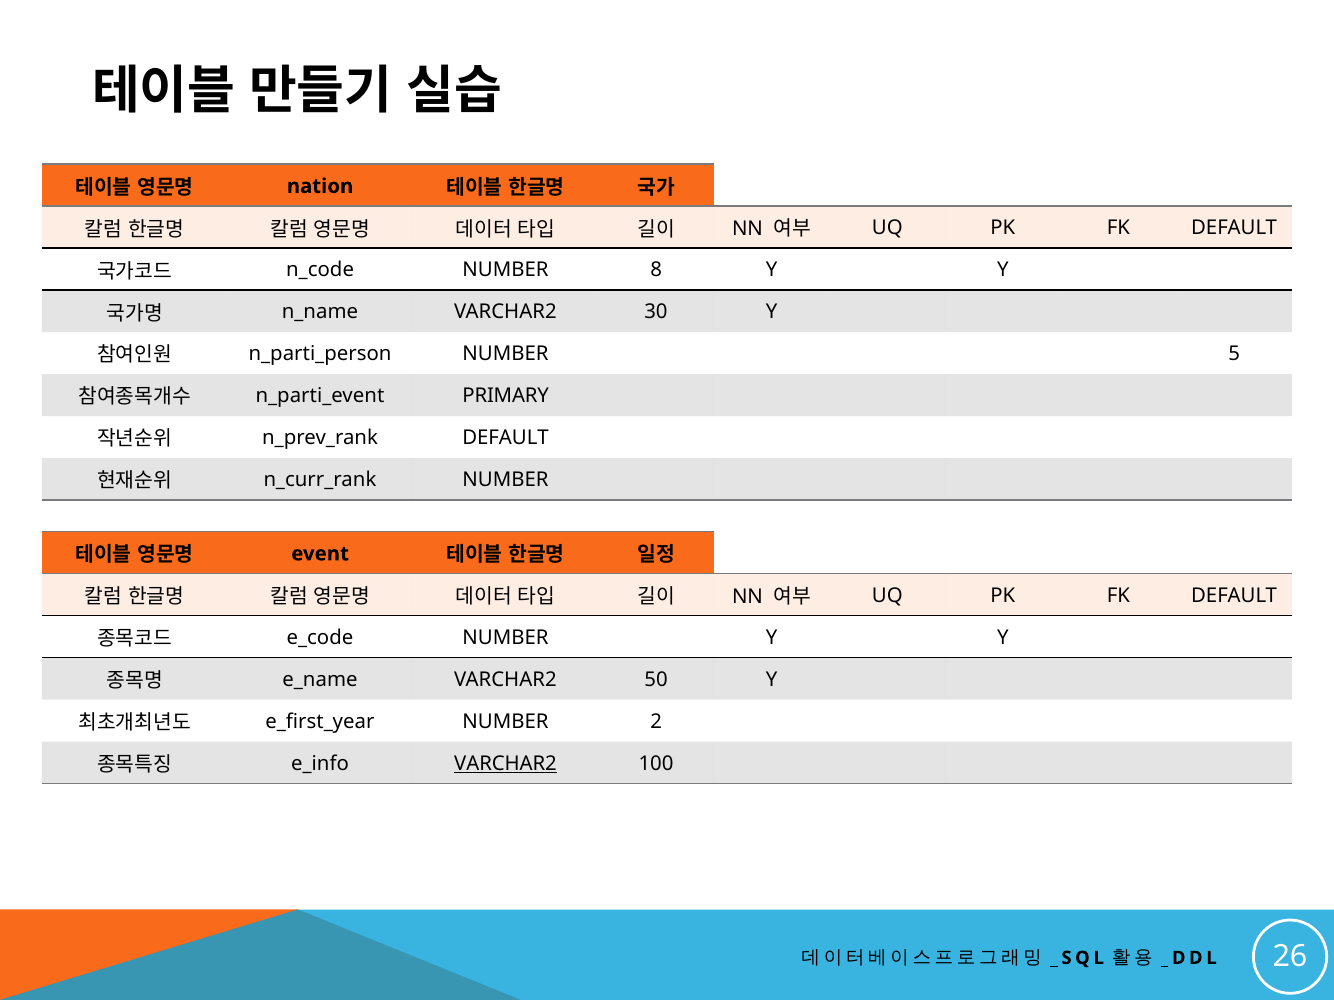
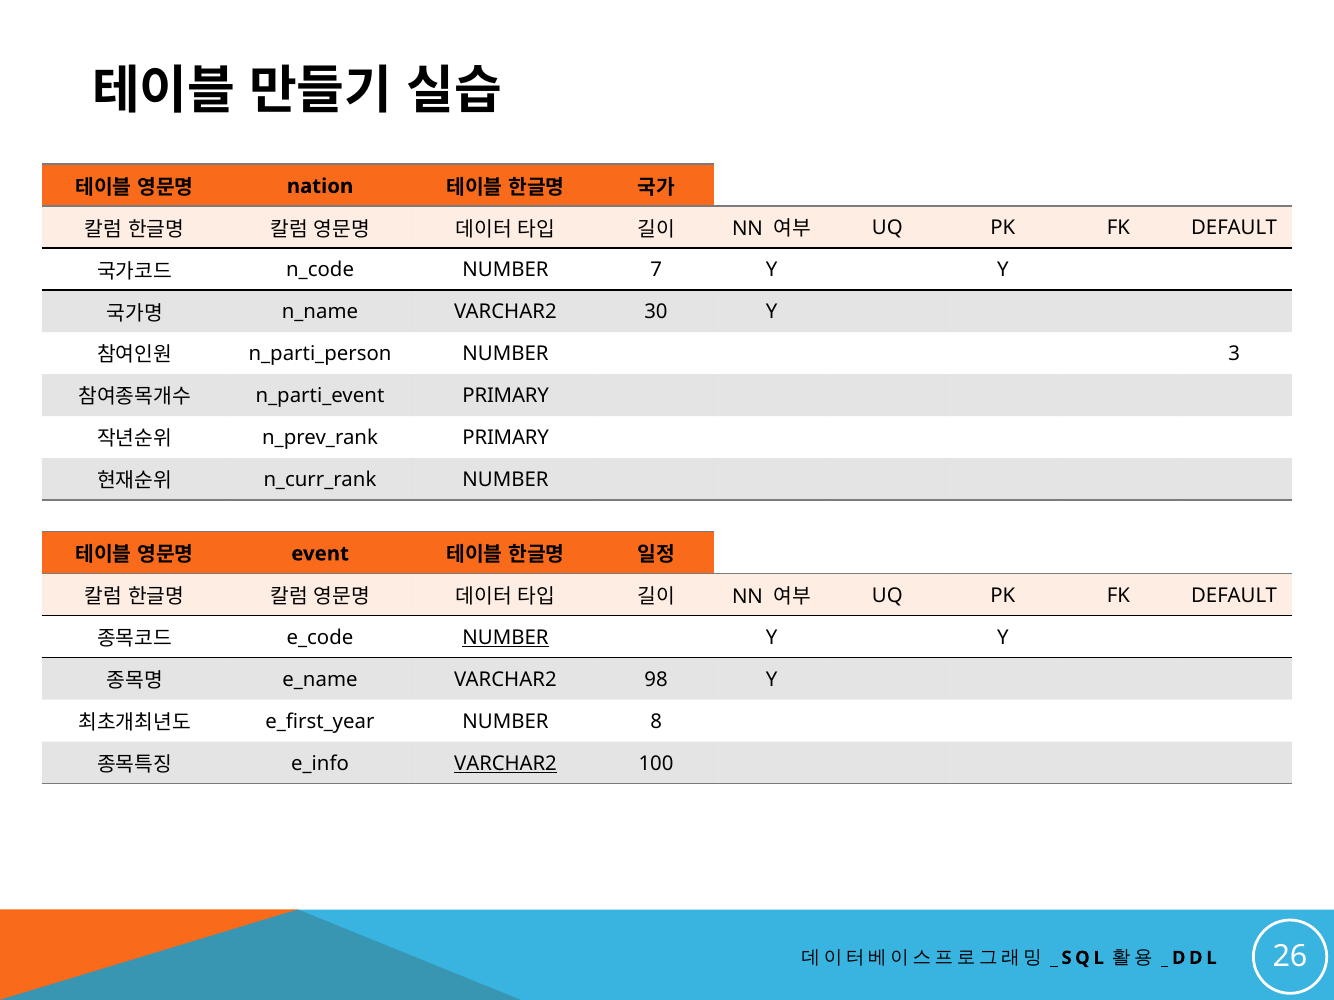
8: 8 -> 7
5: 5 -> 3
DEFAULT at (506, 438): DEFAULT -> PRIMARY
NUMBER at (506, 638) underline: none -> present
50: 50 -> 98
2: 2 -> 8
